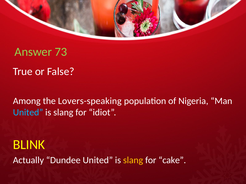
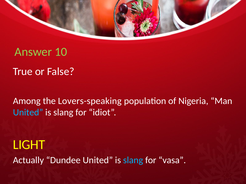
73: 73 -> 10
BLINK: BLINK -> LIGHT
slang at (133, 161) colour: yellow -> light blue
cake: cake -> vasa
